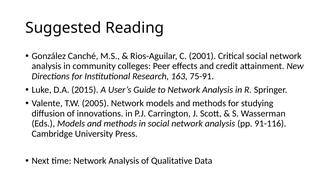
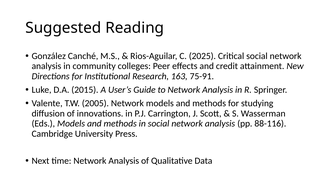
2001: 2001 -> 2025
91-116: 91-116 -> 88-116
